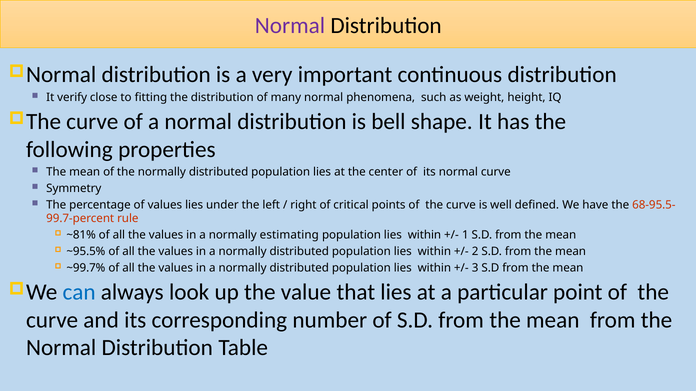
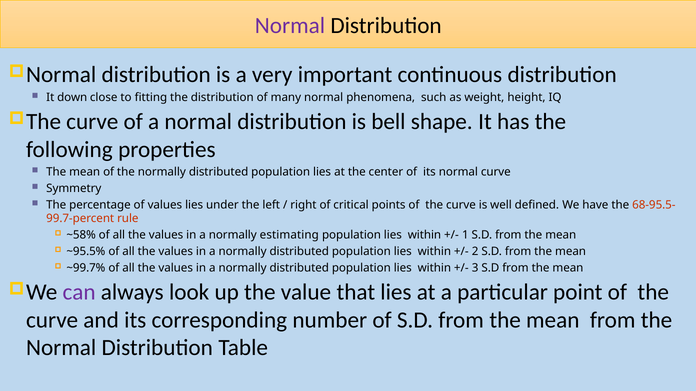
verify: verify -> down
~81%: ~81% -> ~58%
can colour: blue -> purple
